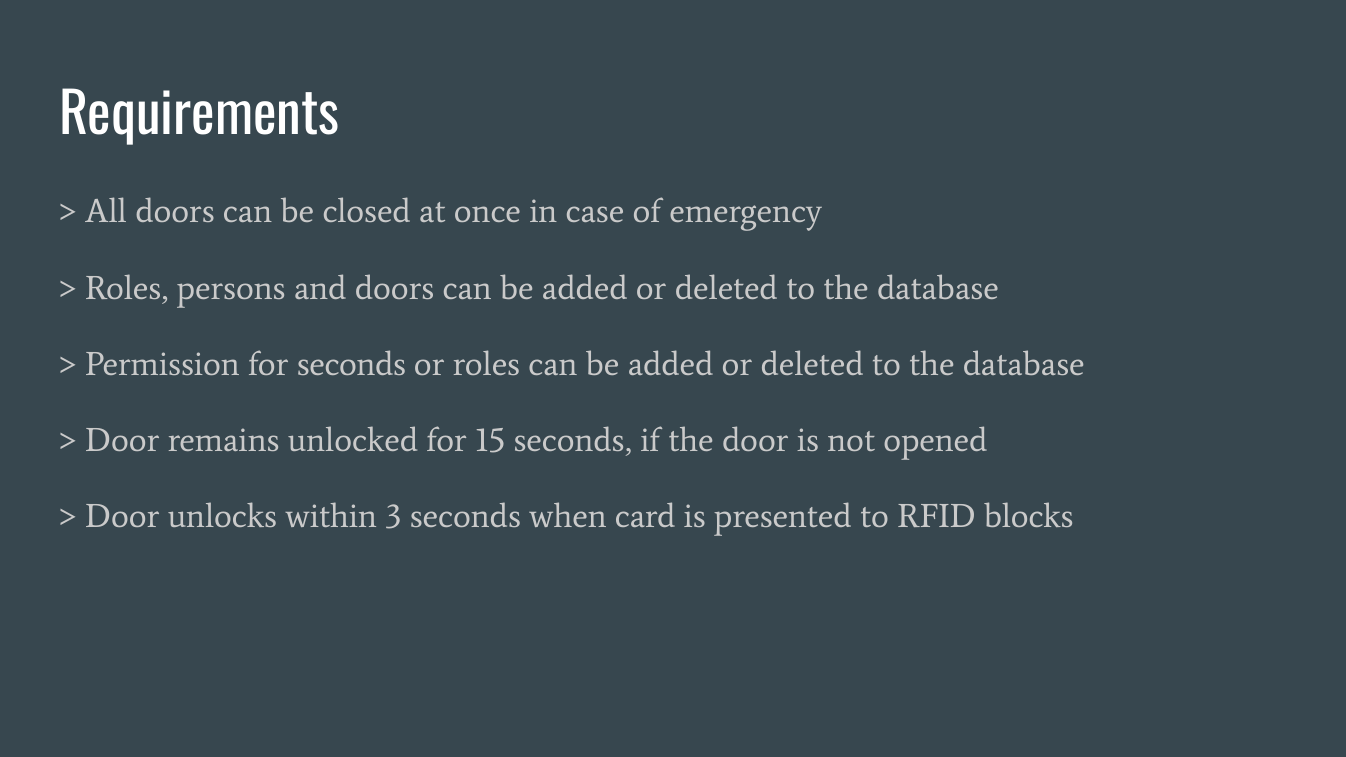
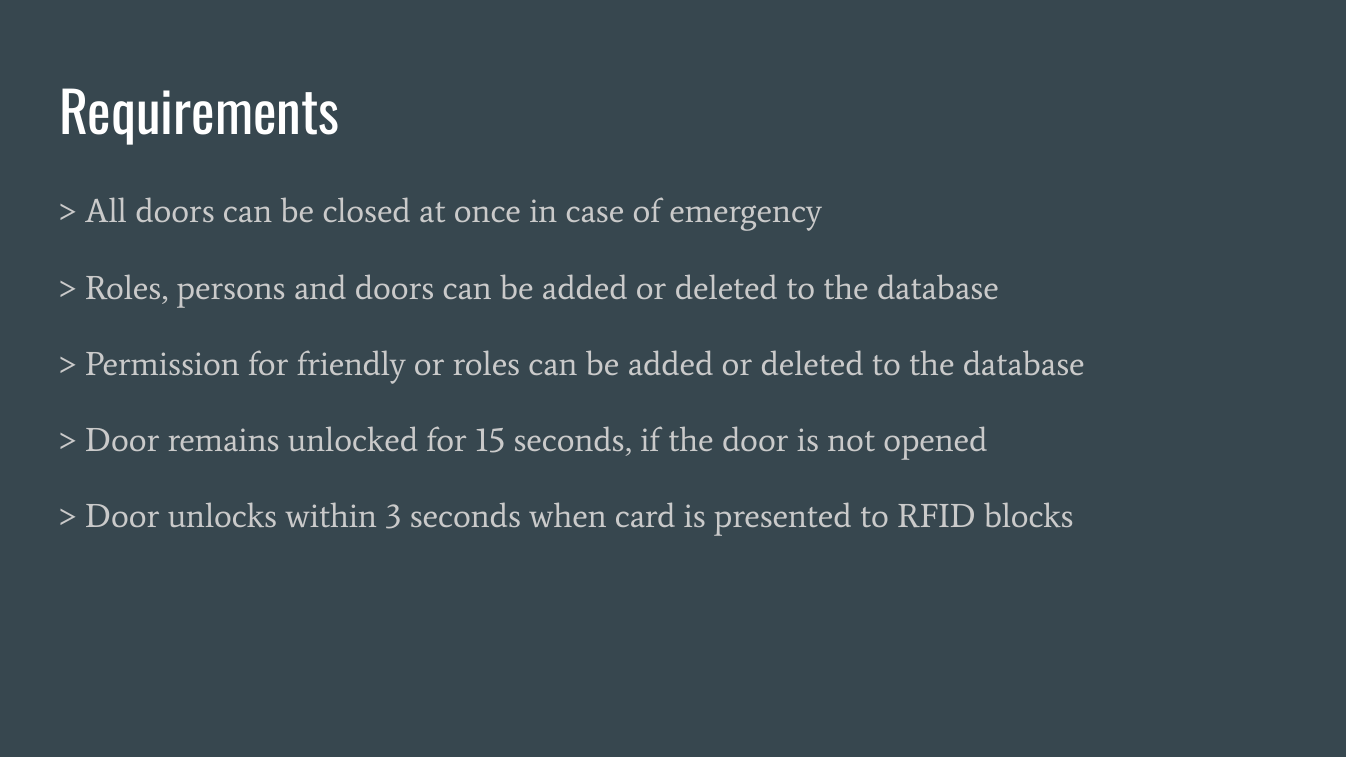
for seconds: seconds -> friendly
